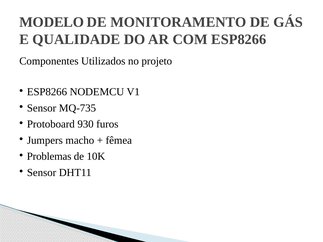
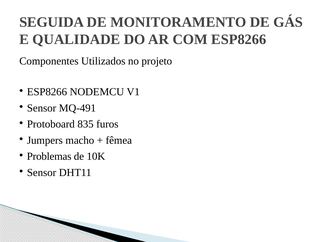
MODELO: MODELO -> SEGUIDA
MQ-735: MQ-735 -> MQ-491
930: 930 -> 835
